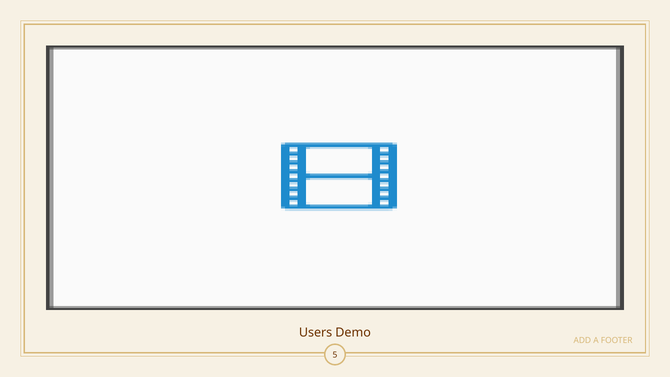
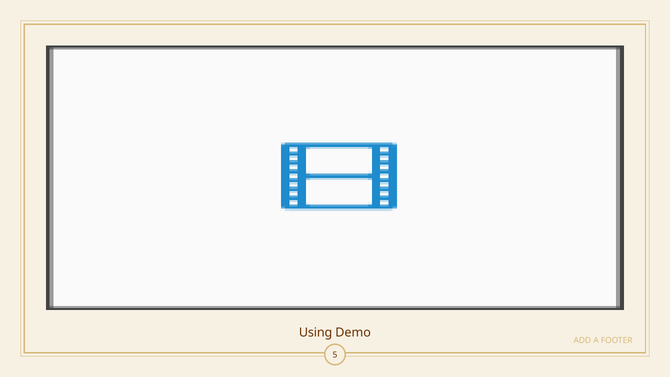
Users: Users -> Using
